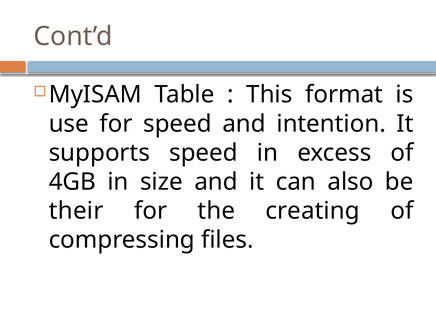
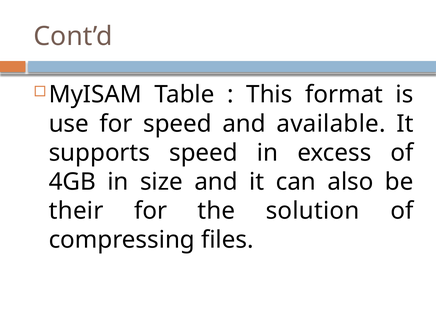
intention: intention -> available
creating: creating -> solution
